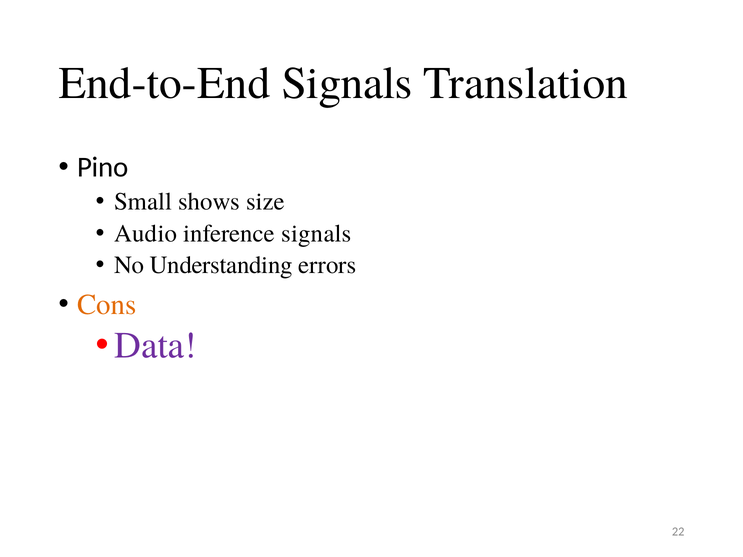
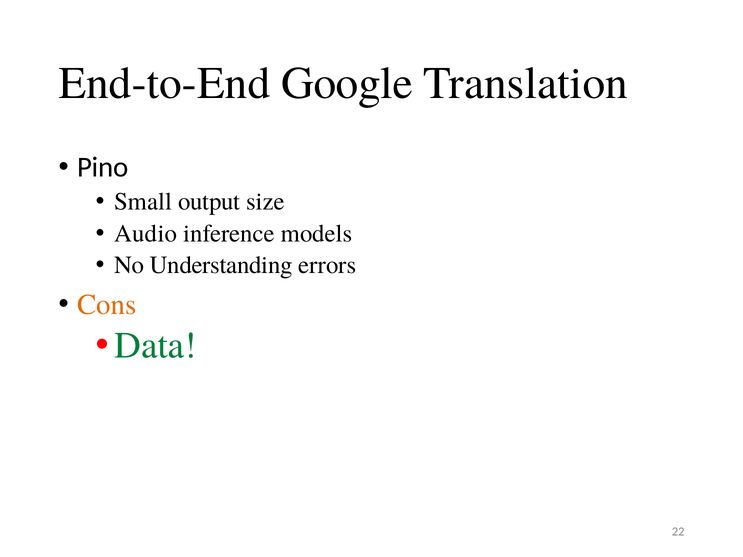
End-to-End Signals: Signals -> Google
shows: shows -> output
inference signals: signals -> models
Data colour: purple -> green
